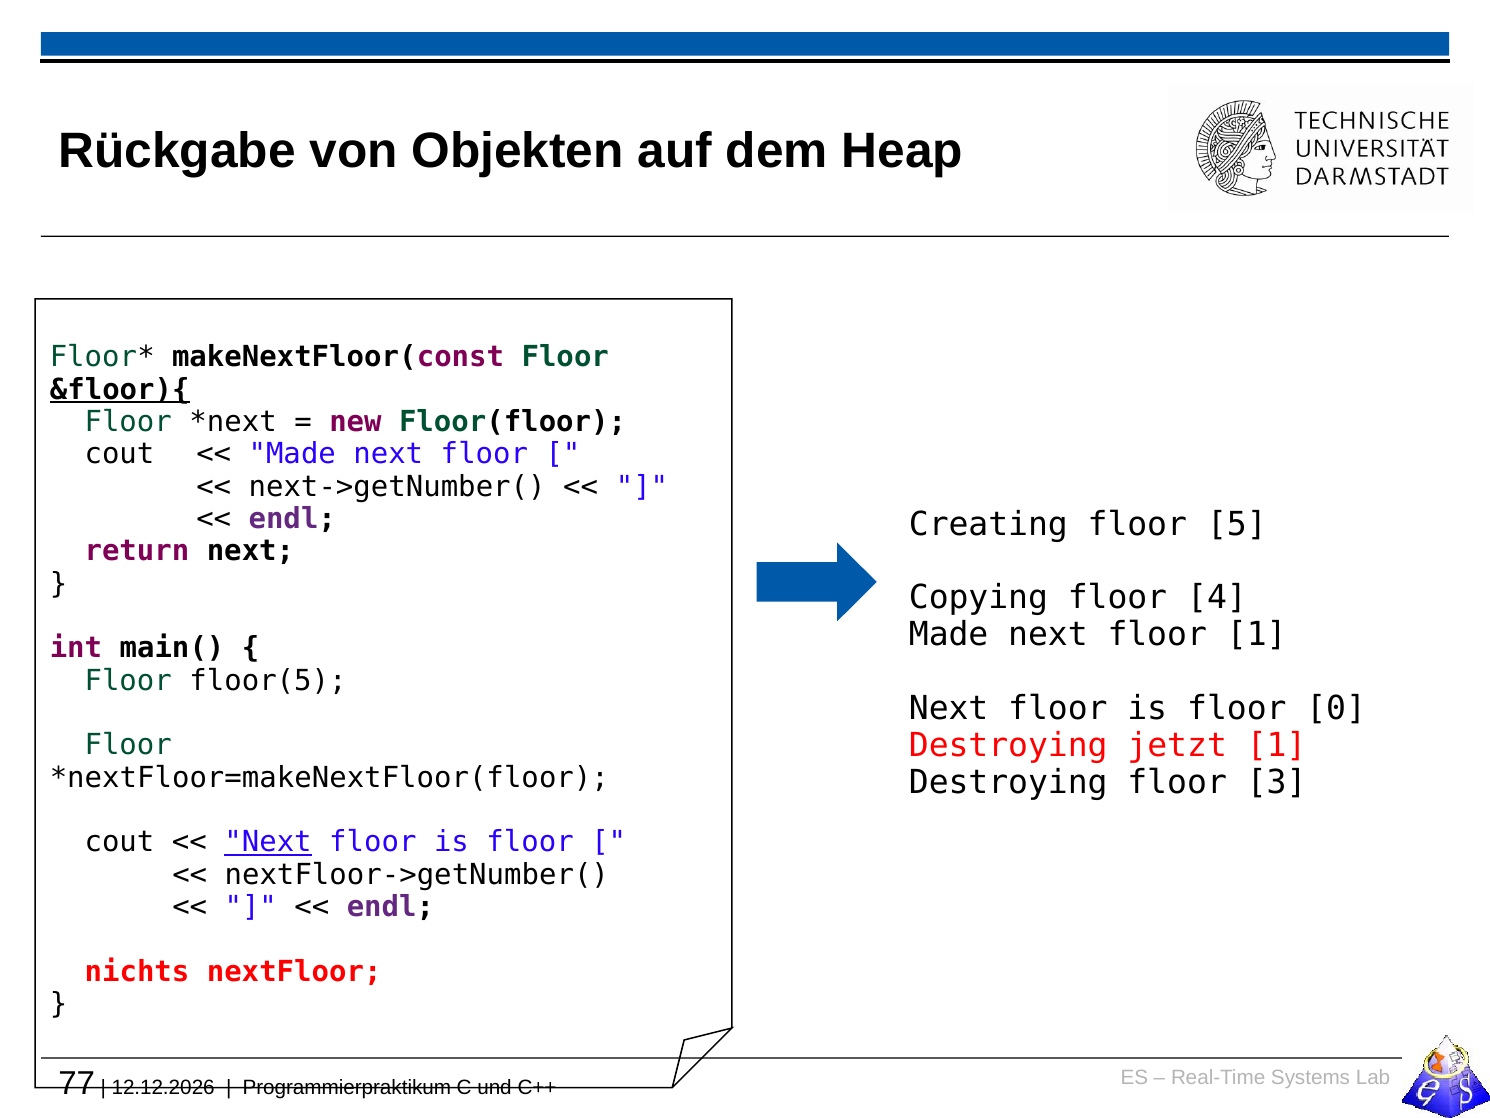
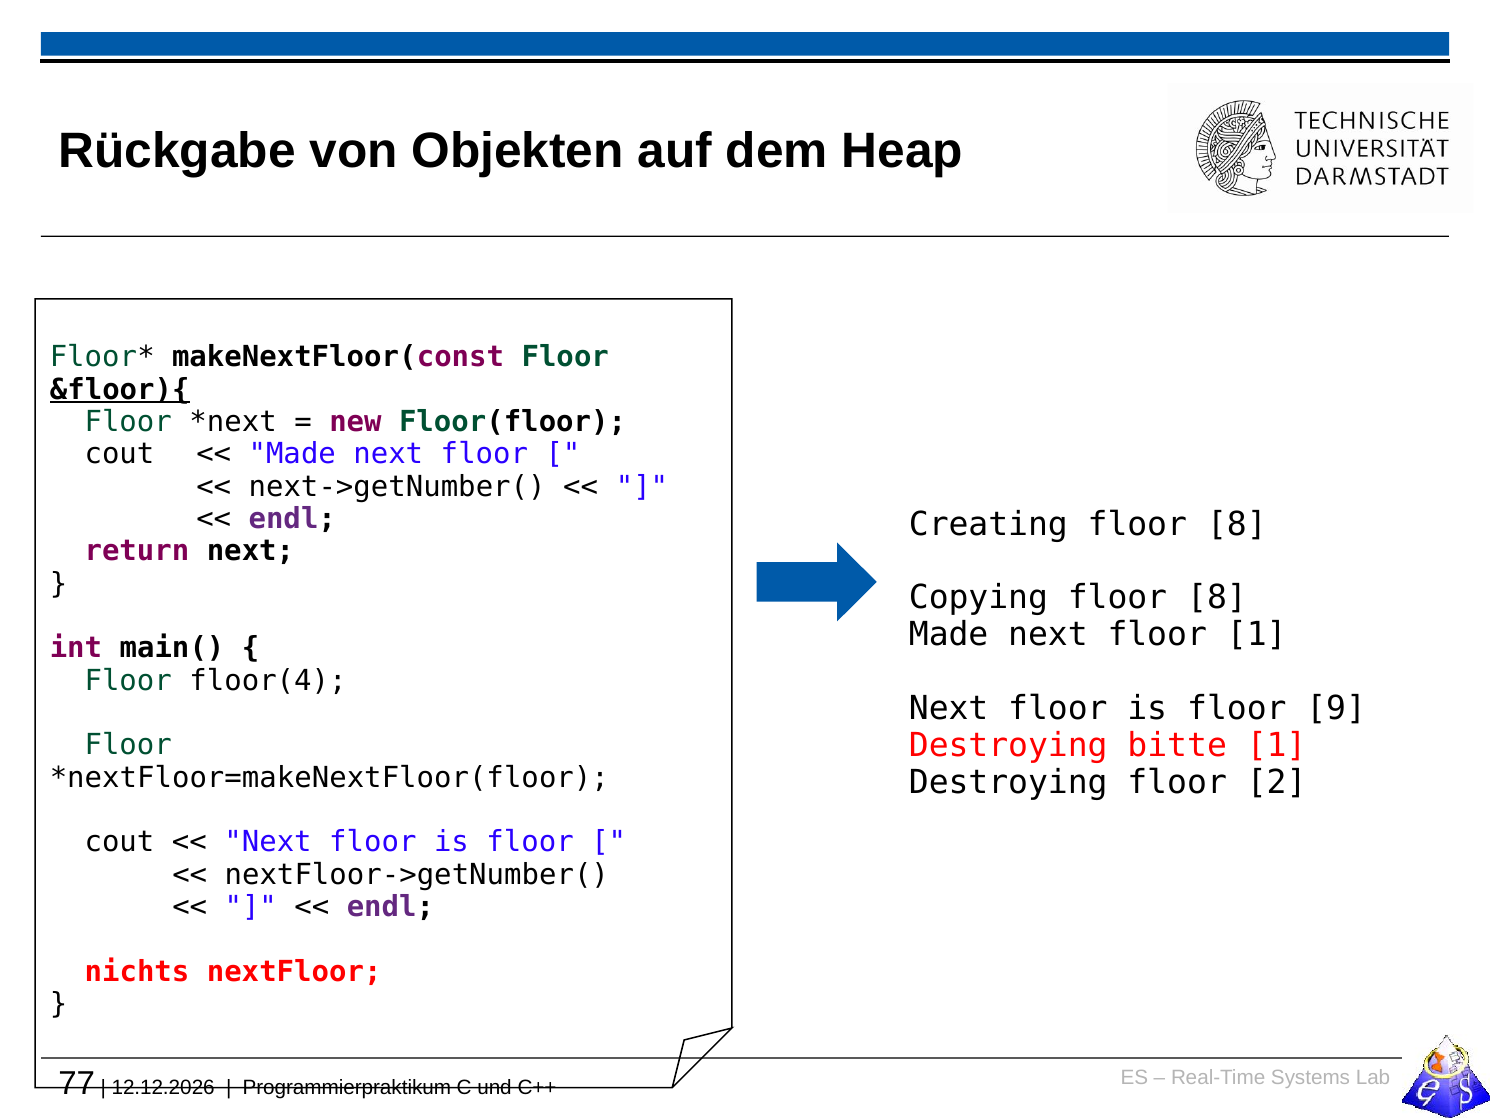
Creating floor 5: 5 -> 8
Copying floor 4: 4 -> 8
floor(5: floor(5 -> floor(4
0: 0 -> 9
jetzt: jetzt -> bitte
3: 3 -> 2
Next at (268, 842) underline: present -> none
